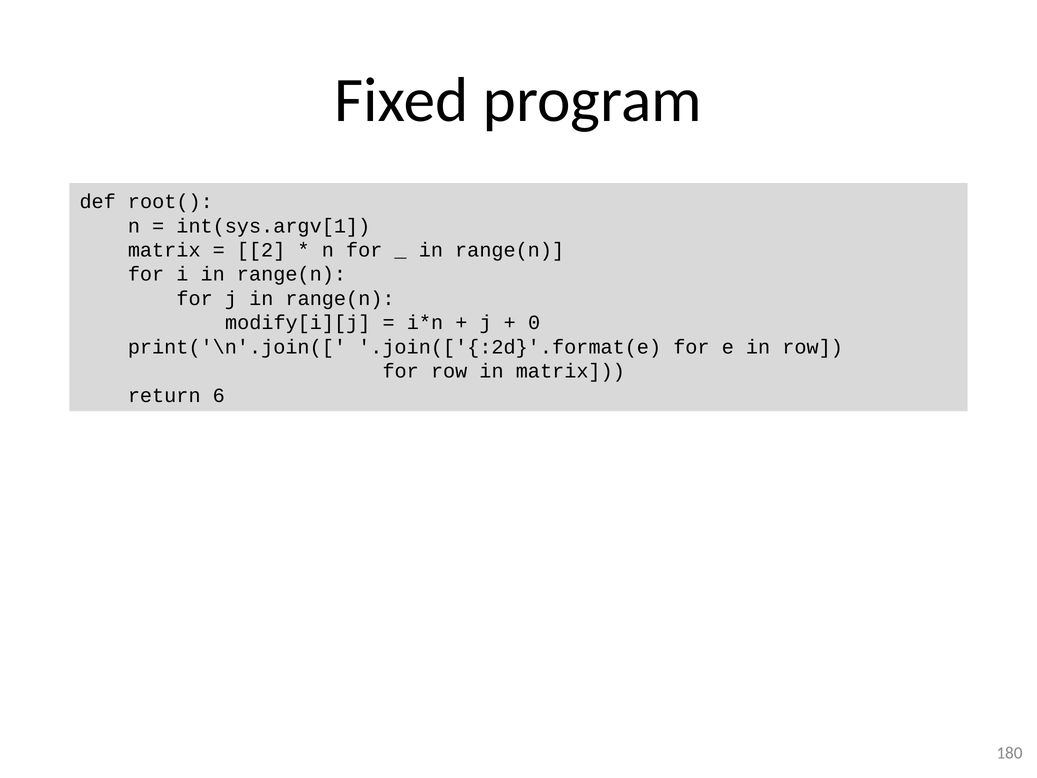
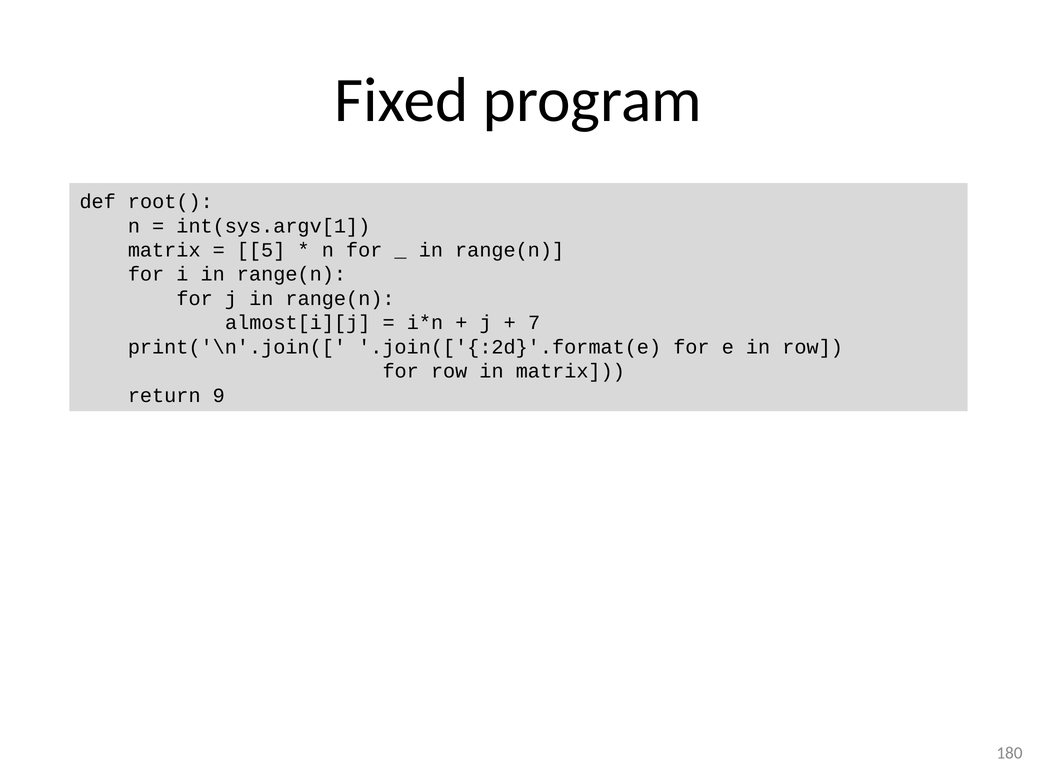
2: 2 -> 5
modify[i][j: modify[i][j -> almost[i][j
0: 0 -> 7
6: 6 -> 9
